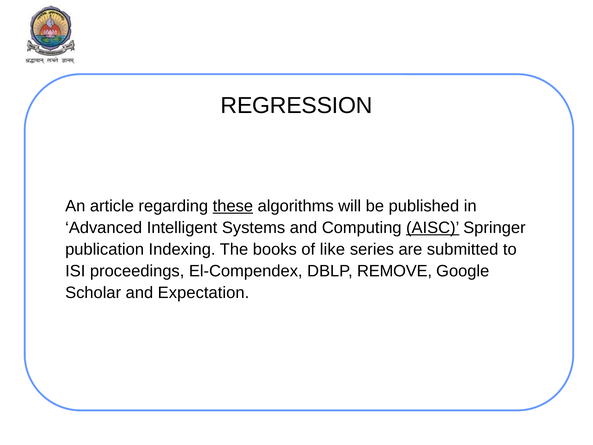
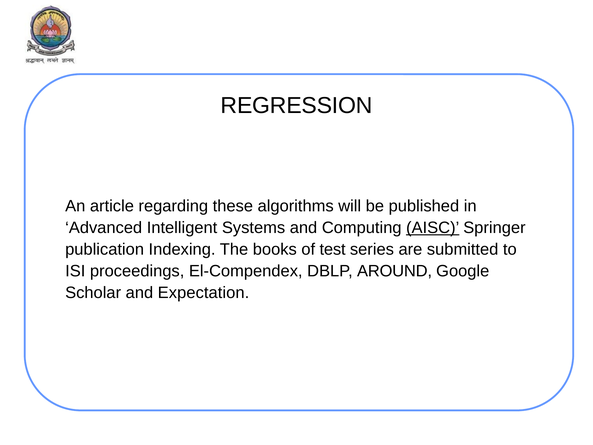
these underline: present -> none
like: like -> test
REMOVE: REMOVE -> AROUND
